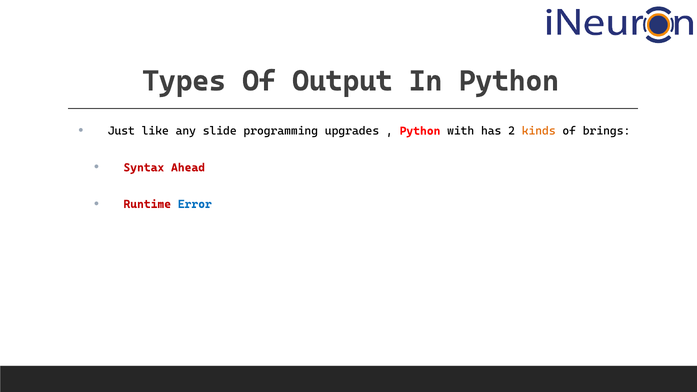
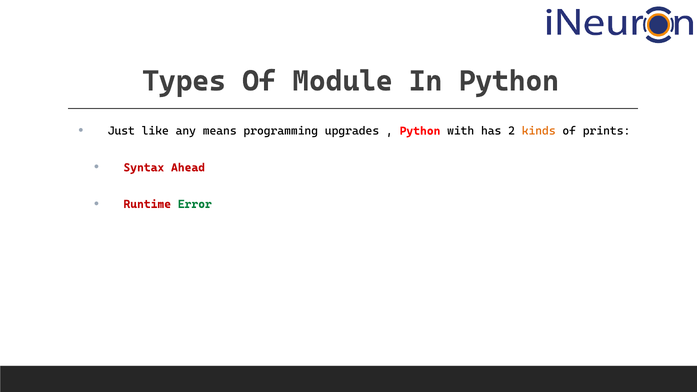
Output: Output -> Module
slide: slide -> means
brings: brings -> prints
Error colour: blue -> green
